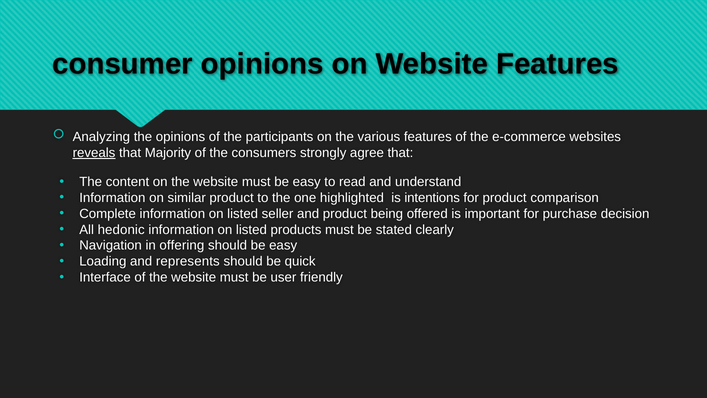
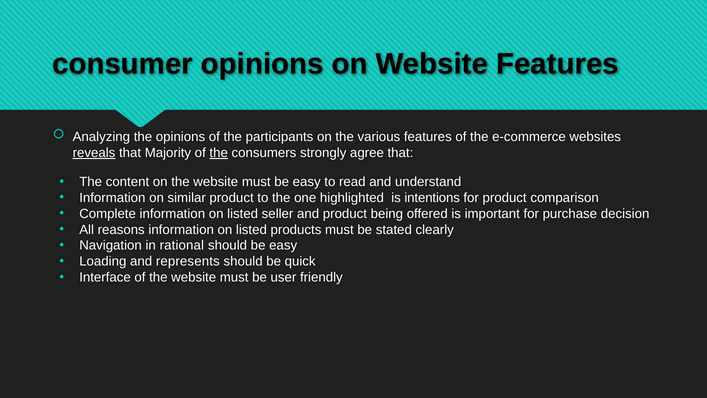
the at (219, 153) underline: none -> present
hedonic: hedonic -> reasons
offering: offering -> rational
